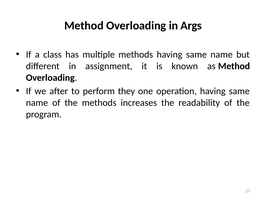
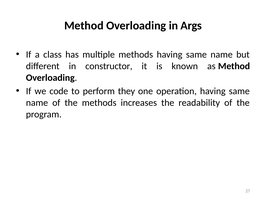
assignment: assignment -> constructor
after: after -> code
